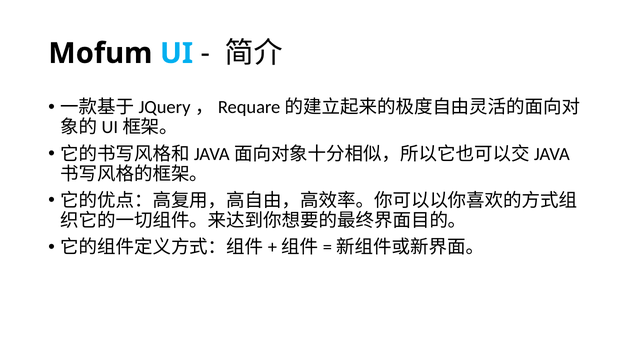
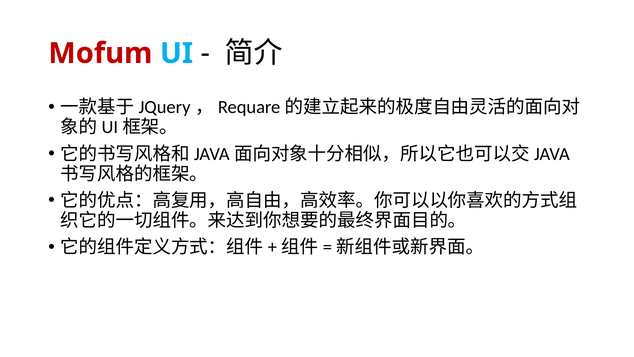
Mofum colour: black -> red
